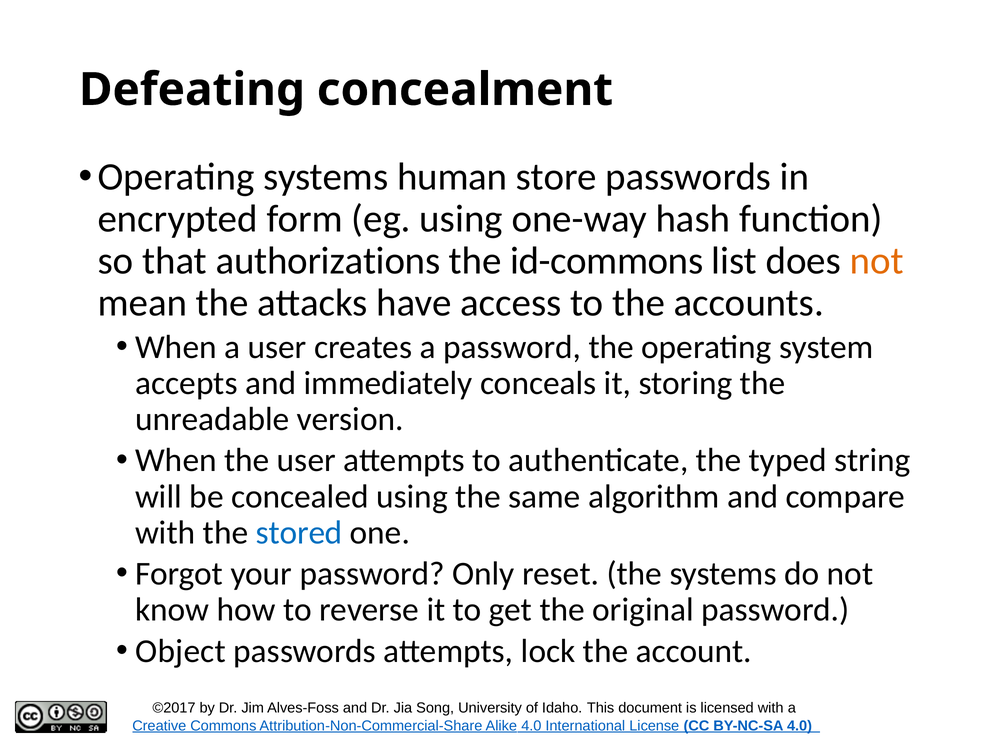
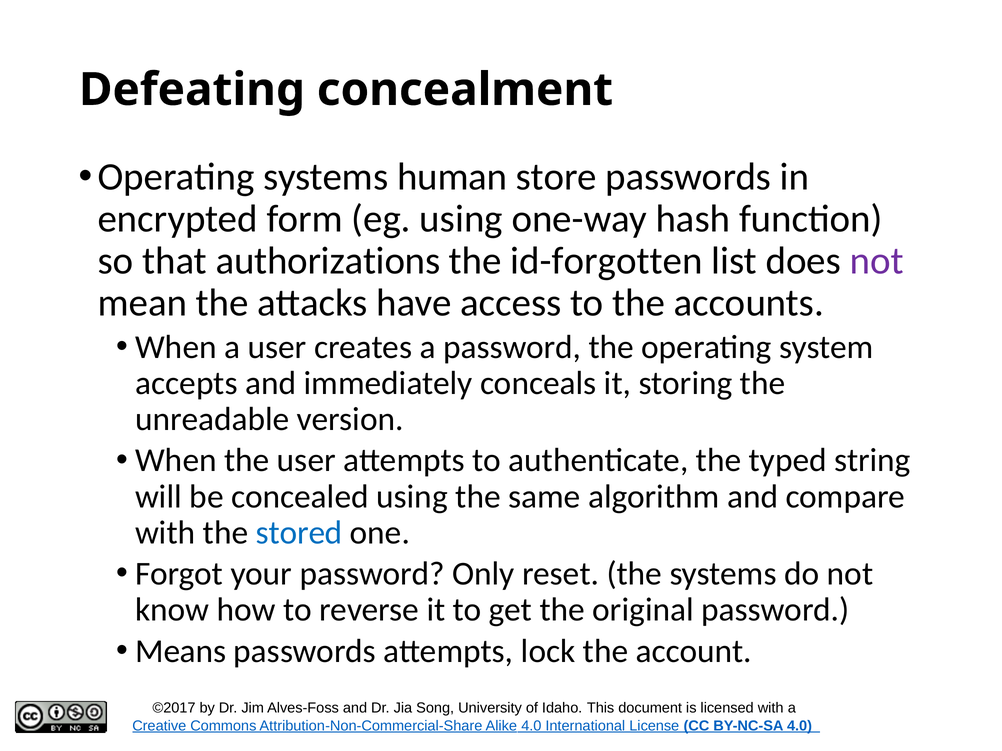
id-commons: id-commons -> id-forgotten
not at (877, 261) colour: orange -> purple
Object: Object -> Means
